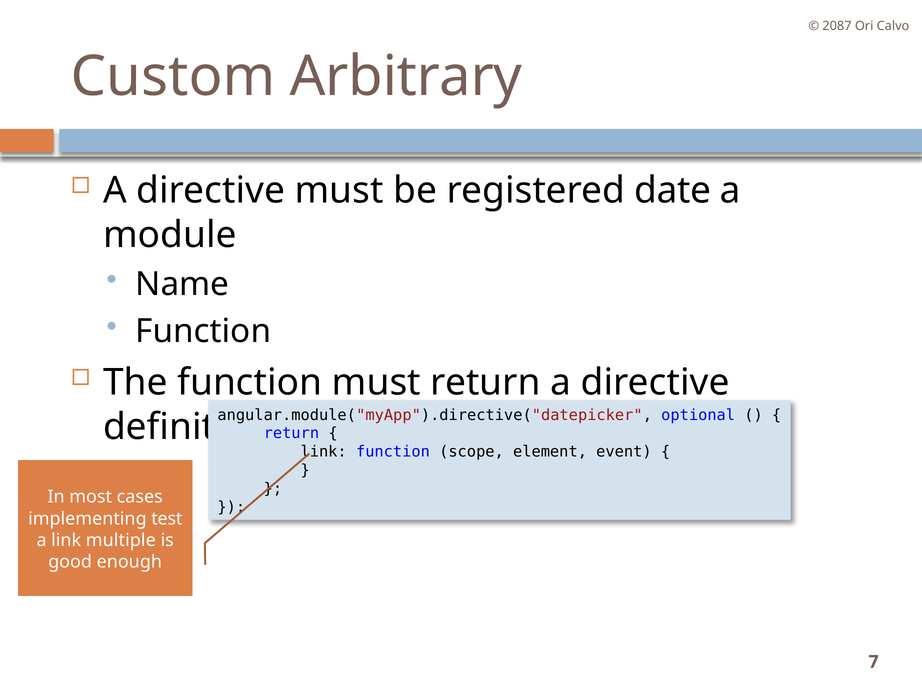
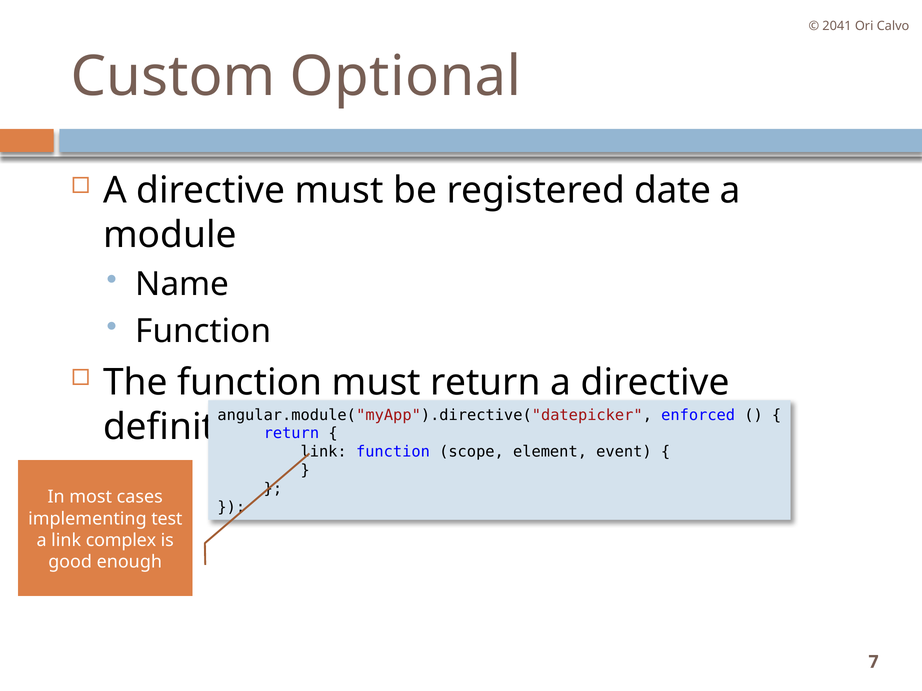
2087: 2087 -> 2041
Arbitrary: Arbitrary -> Optional
optional: optional -> enforced
multiple: multiple -> complex
